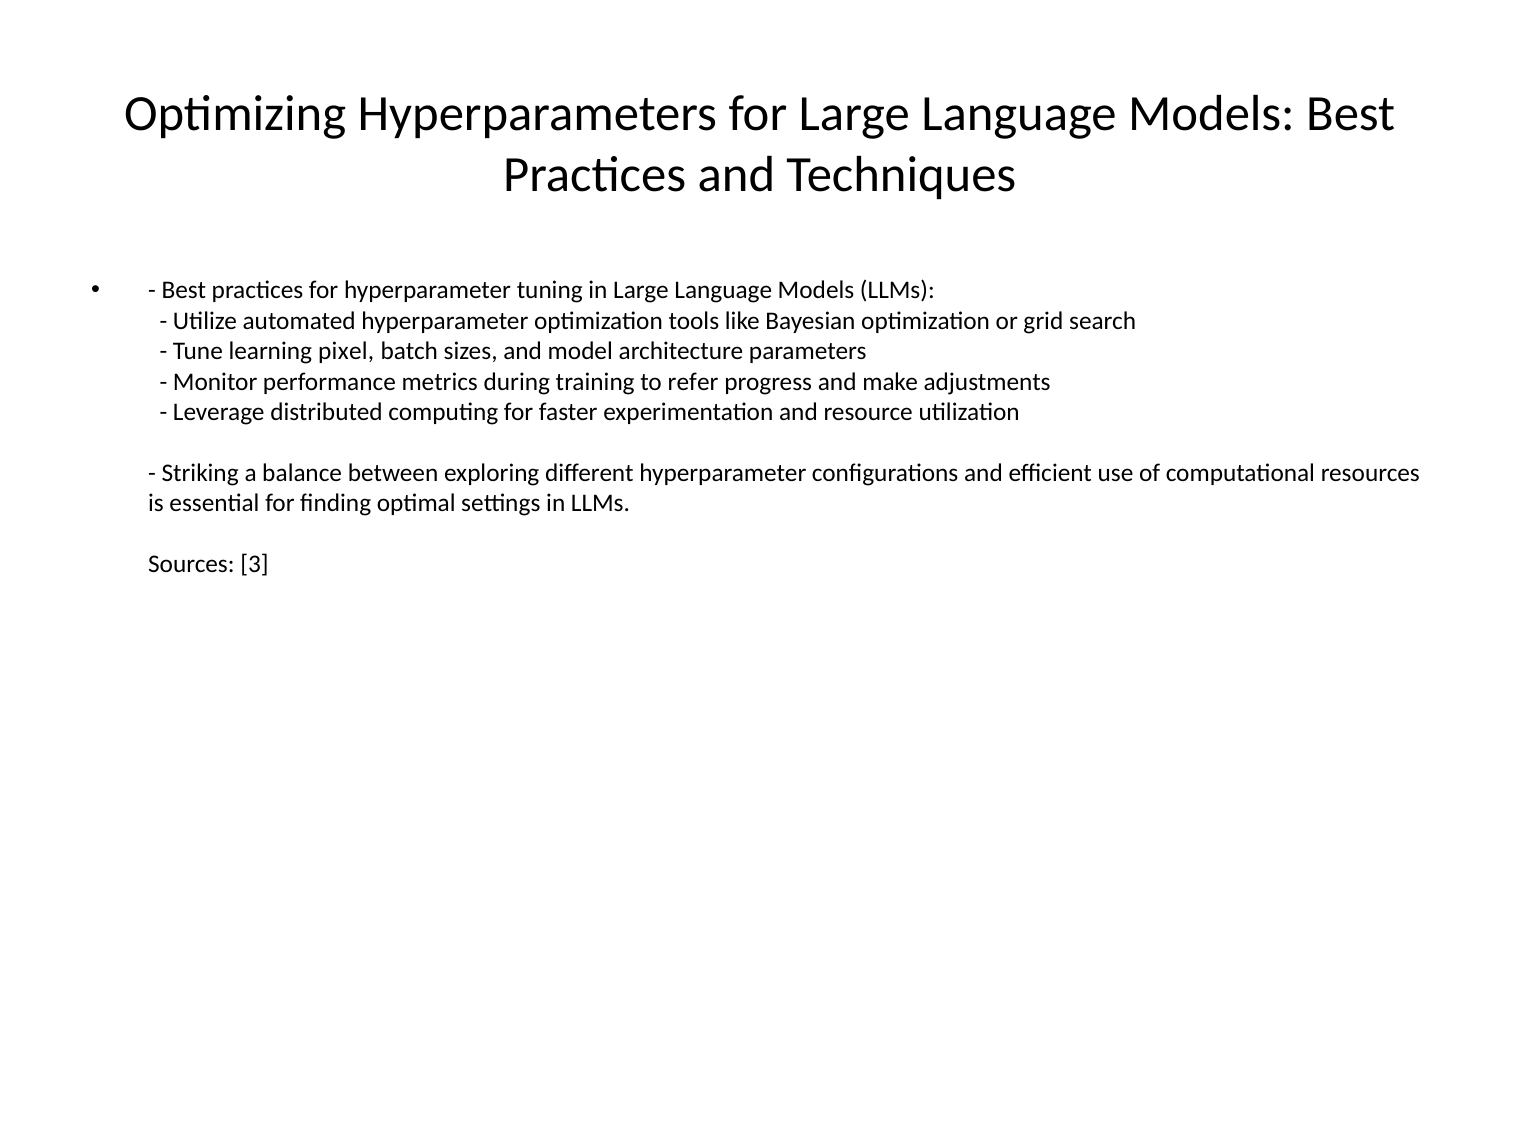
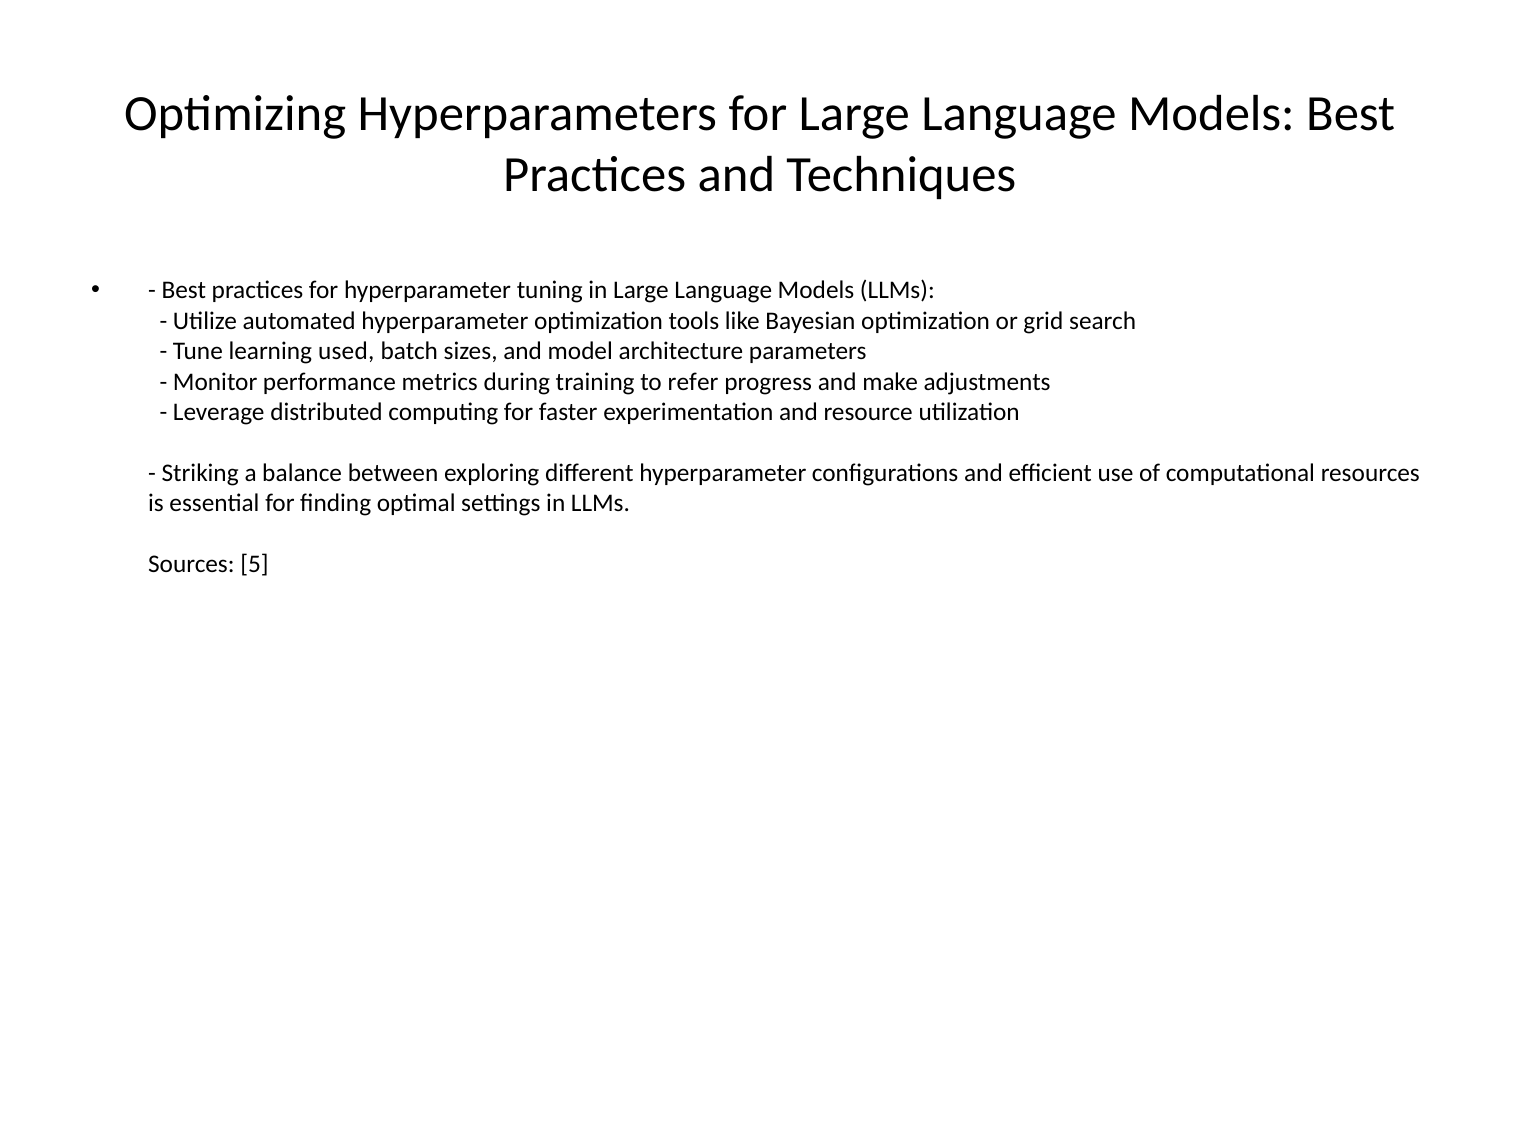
pixel: pixel -> used
3: 3 -> 5
